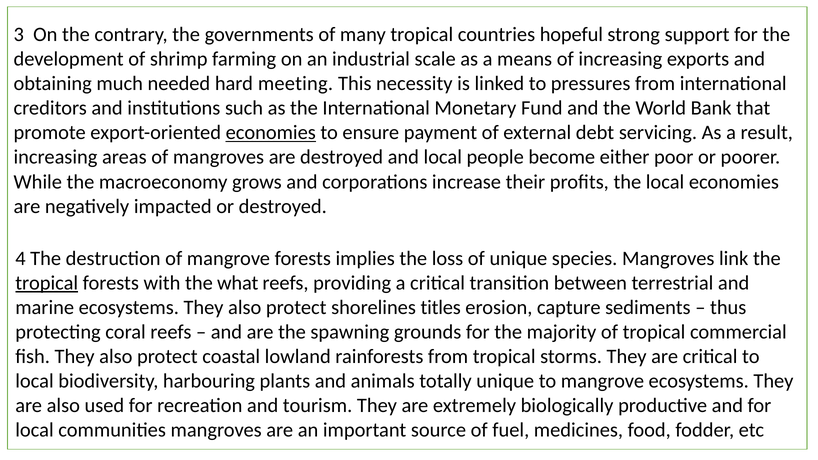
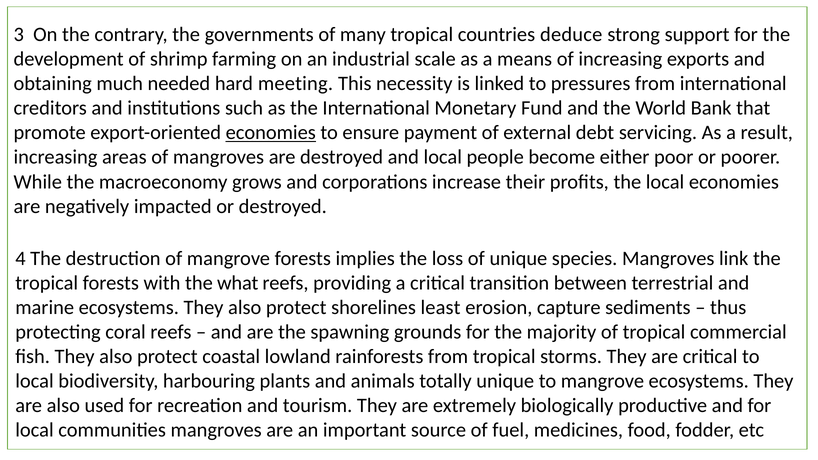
hopeful: hopeful -> deduce
tropical at (47, 283) underline: present -> none
titles: titles -> least
